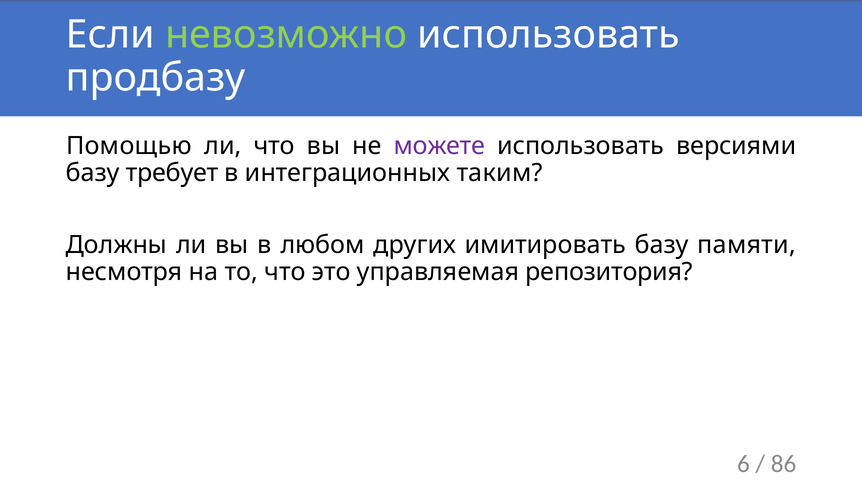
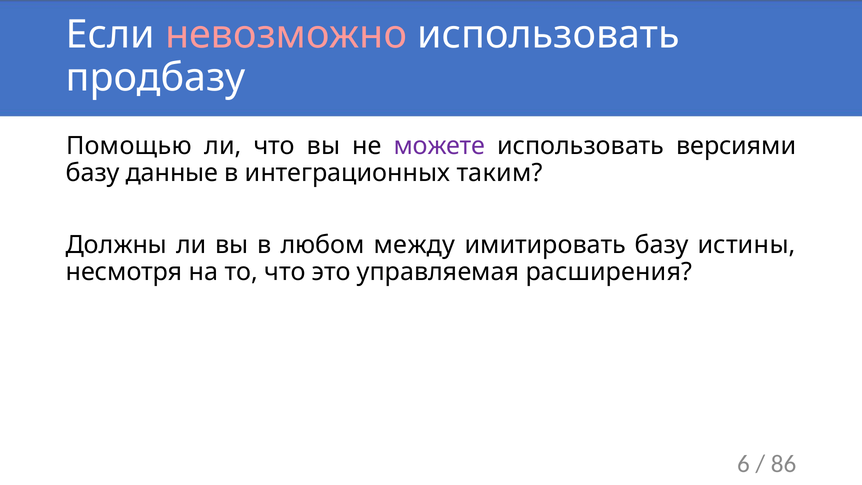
невозможно colour: light green -> pink
требует: требует -> данные
других: других -> между
памяти: памяти -> истины
репозитория: репозитория -> расширения
